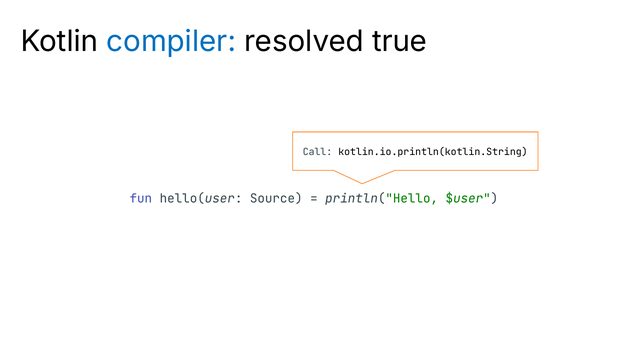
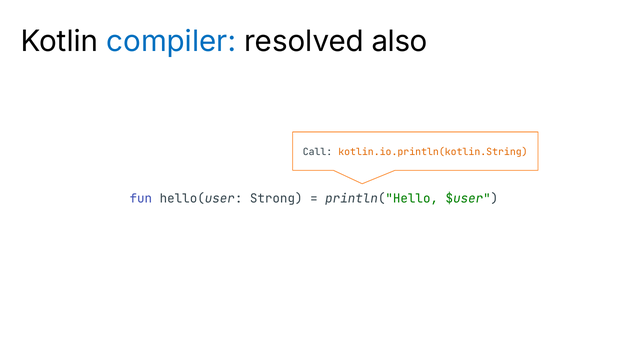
true: true -> also
kotlin.io.println(kotlin.String colour: black -> orange
Source: Source -> Strong
